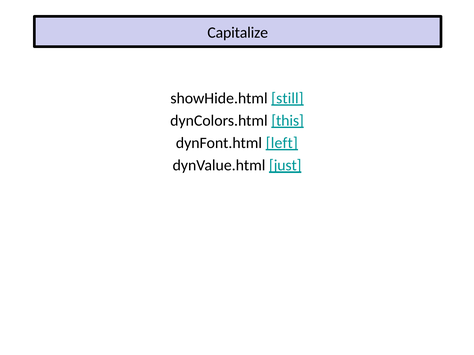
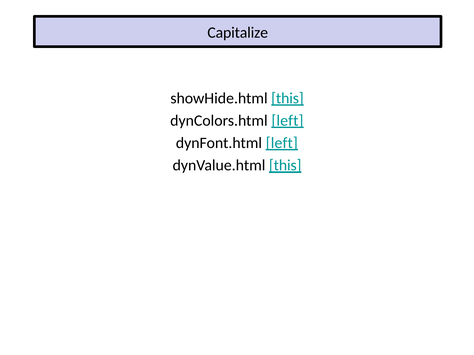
showHide.html still: still -> this
dynColors.html this: this -> left
dynValue.html just: just -> this
